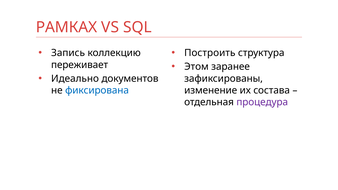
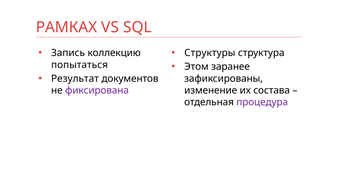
Построить: Построить -> Структуры
переживает: переживает -> попытаться
Идеально: Идеально -> Результат
фиксирована colour: blue -> purple
